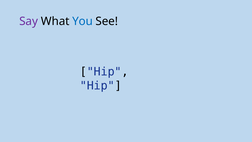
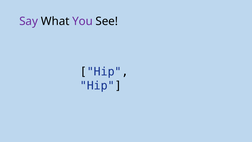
You colour: blue -> purple
